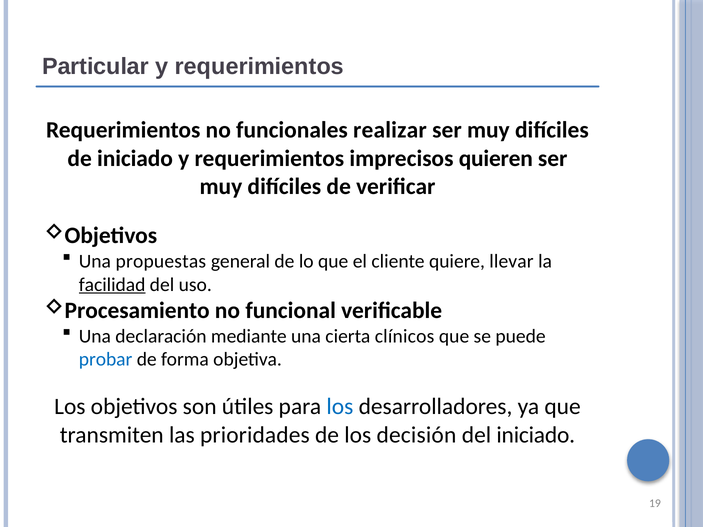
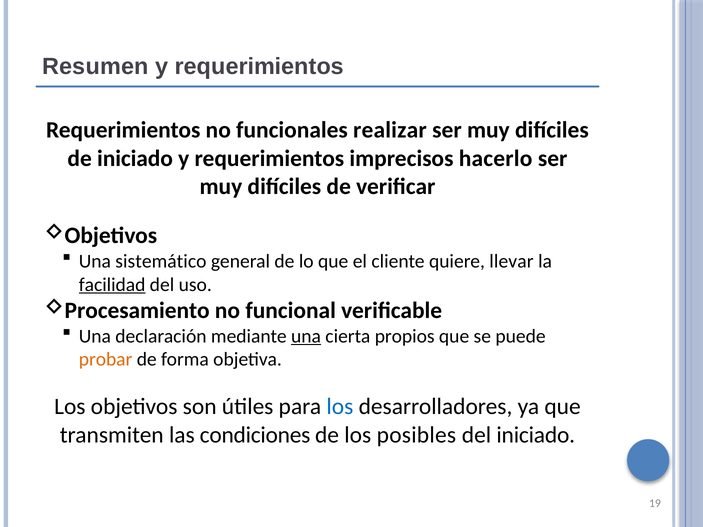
Particular: Particular -> Resumen
quieren: quieren -> hacerlo
propuestas: propuestas -> sistemático
una at (306, 336) underline: none -> present
clínicos: clínicos -> propios
probar colour: blue -> orange
prioridades: prioridades -> condiciones
decisión: decisión -> posibles
